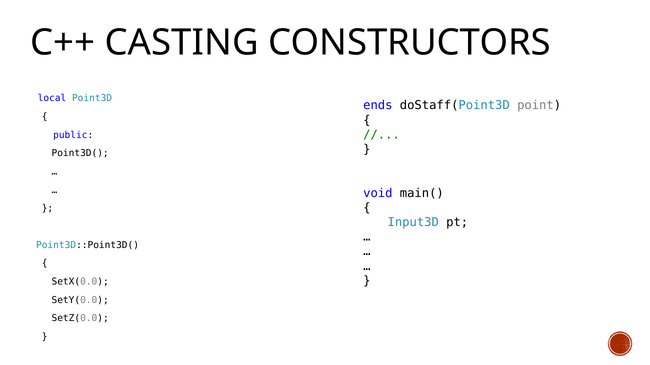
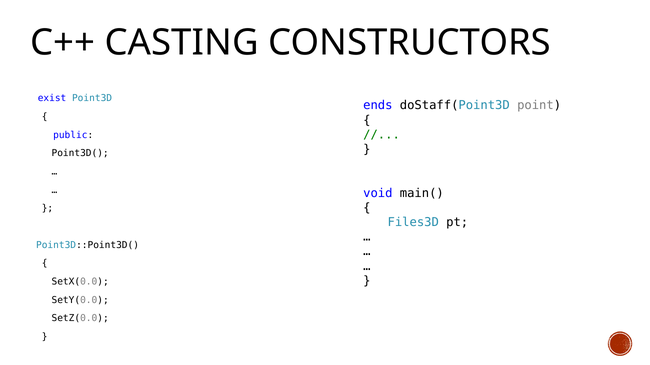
local: local -> exist
Input3D: Input3D -> Files3D
